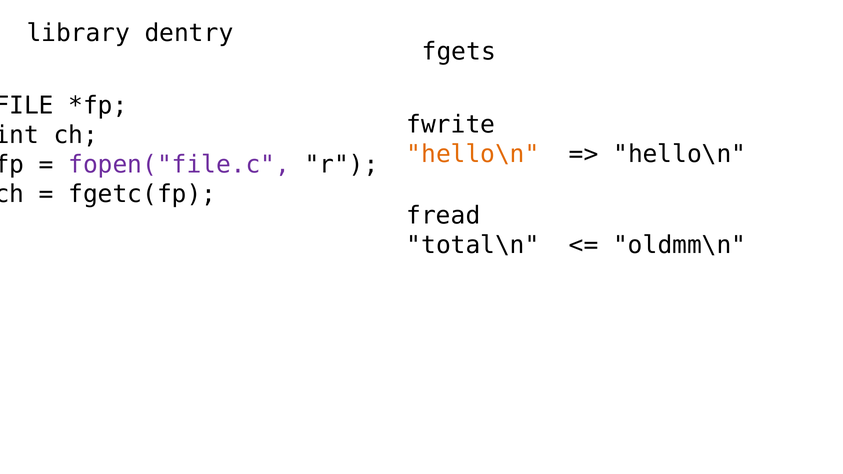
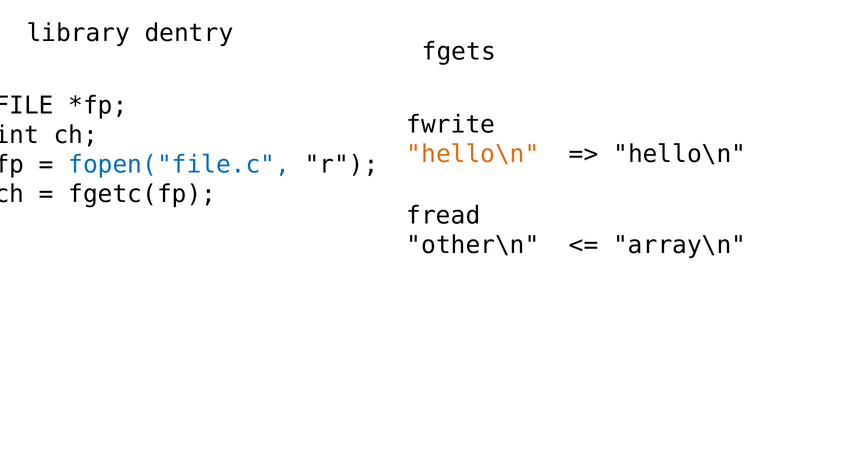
fopen("file.c colour: purple -> blue
total\n: total\n -> other\n
oldmm\n: oldmm\n -> array\n
